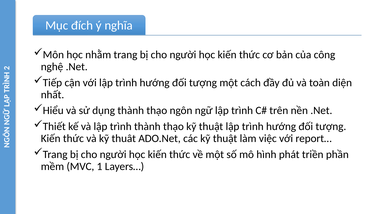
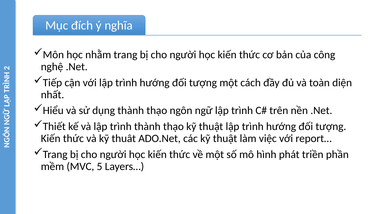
1: 1 -> 5
